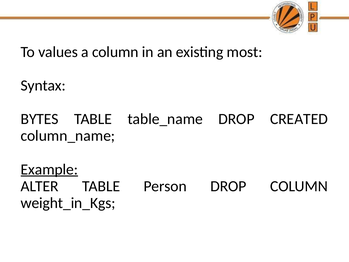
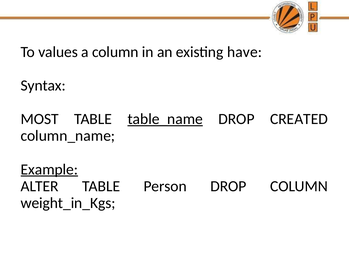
most: most -> have
BYTES: BYTES -> MOST
table_name underline: none -> present
